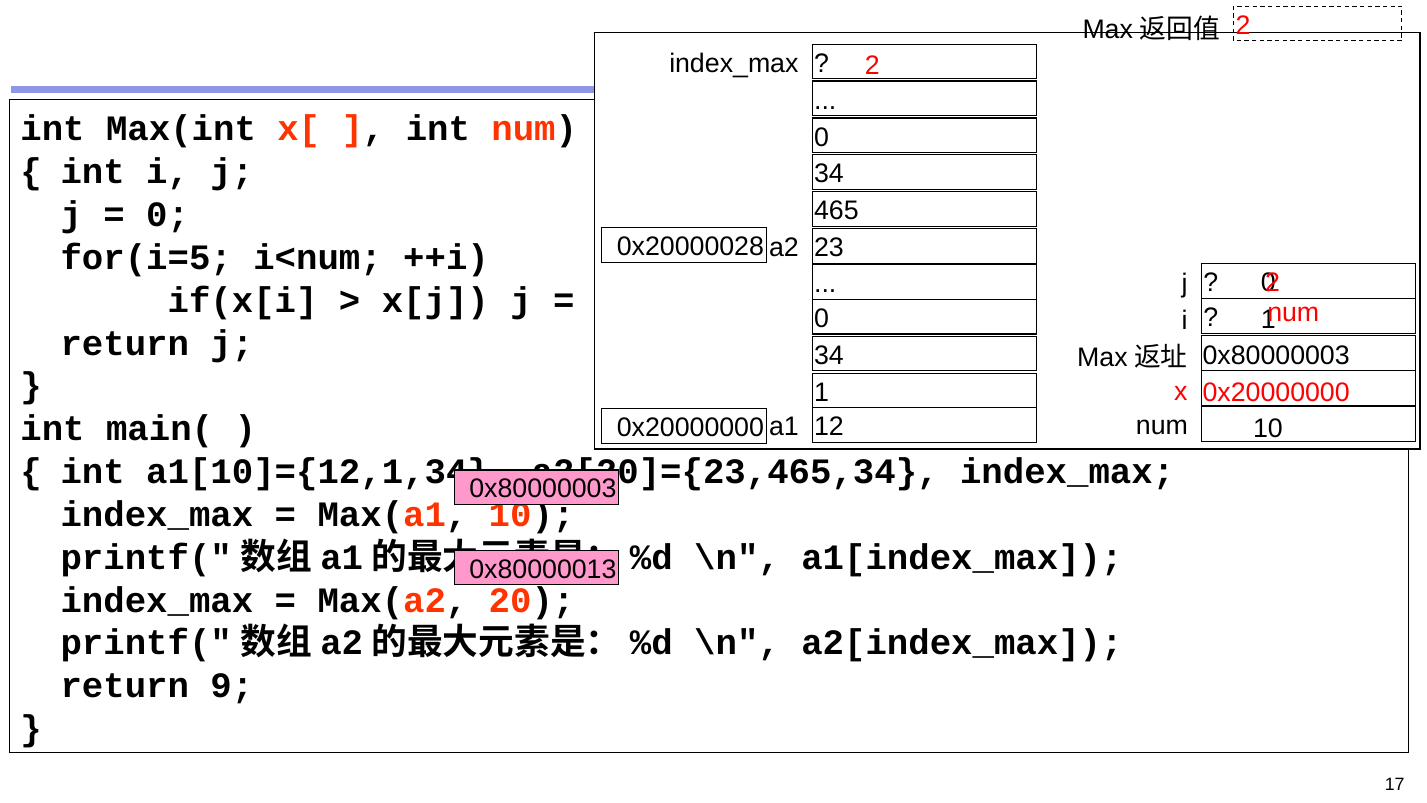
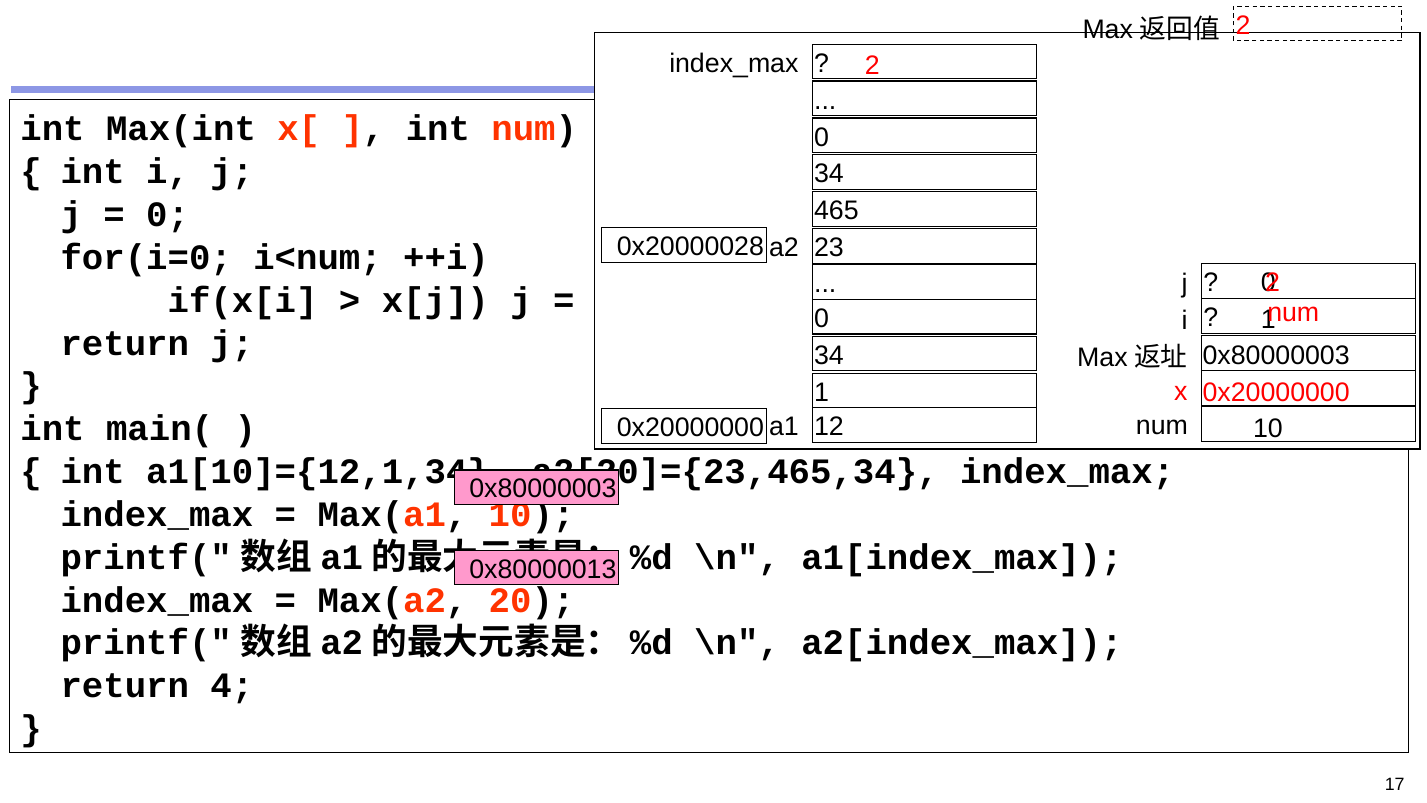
for(i=5: for(i=5 -> for(i=0
9: 9 -> 4
